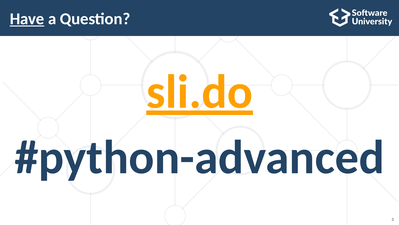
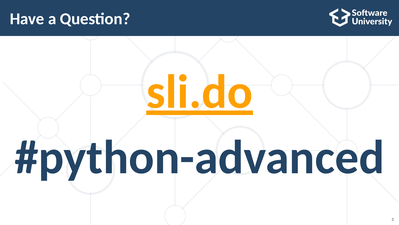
Have underline: present -> none
